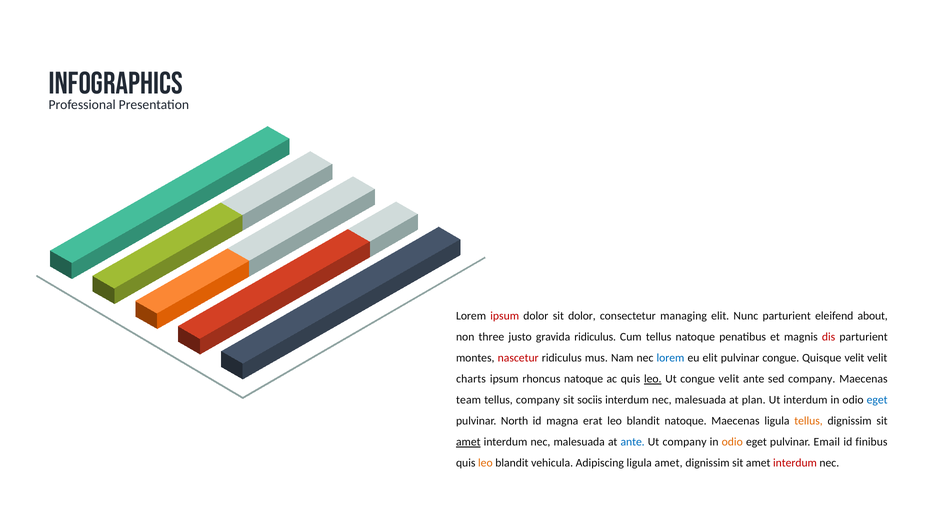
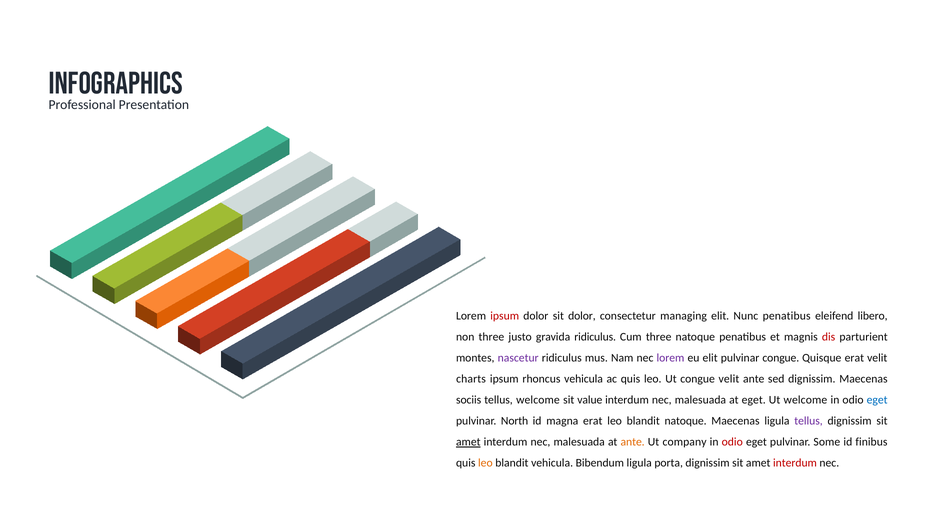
Nunc parturient: parturient -> penatibus
about: about -> libero
Cum tellus: tellus -> three
nascetur colour: red -> purple
lorem at (671, 358) colour: blue -> purple
Quisque velit: velit -> erat
rhoncus natoque: natoque -> vehicula
leo at (653, 379) underline: present -> none
sed company: company -> dignissim
team: team -> sociis
tellus company: company -> welcome
sociis: sociis -> value
at plan: plan -> eget
Ut interdum: interdum -> welcome
tellus at (809, 421) colour: orange -> purple
ante at (633, 442) colour: blue -> orange
odio at (732, 442) colour: orange -> red
Email: Email -> Some
Adipiscing: Adipiscing -> Bibendum
ligula amet: amet -> porta
